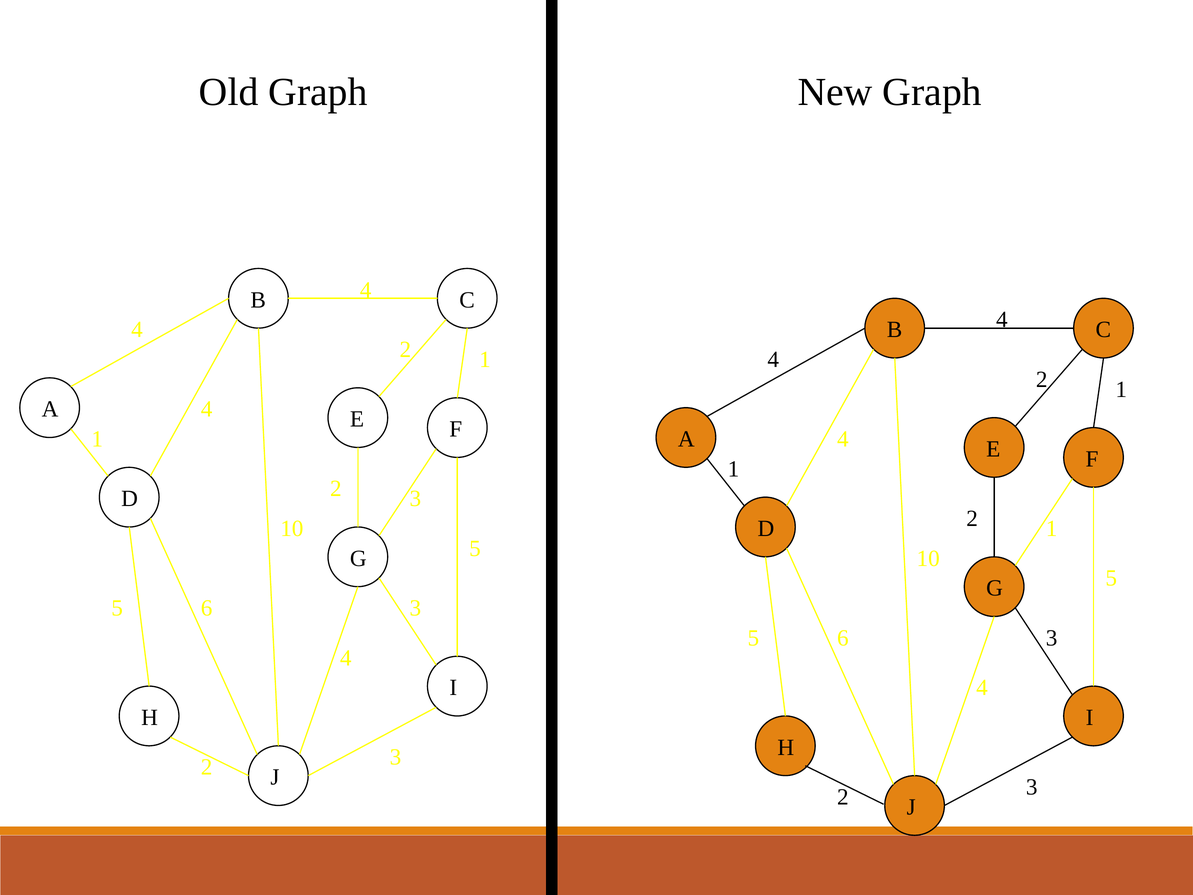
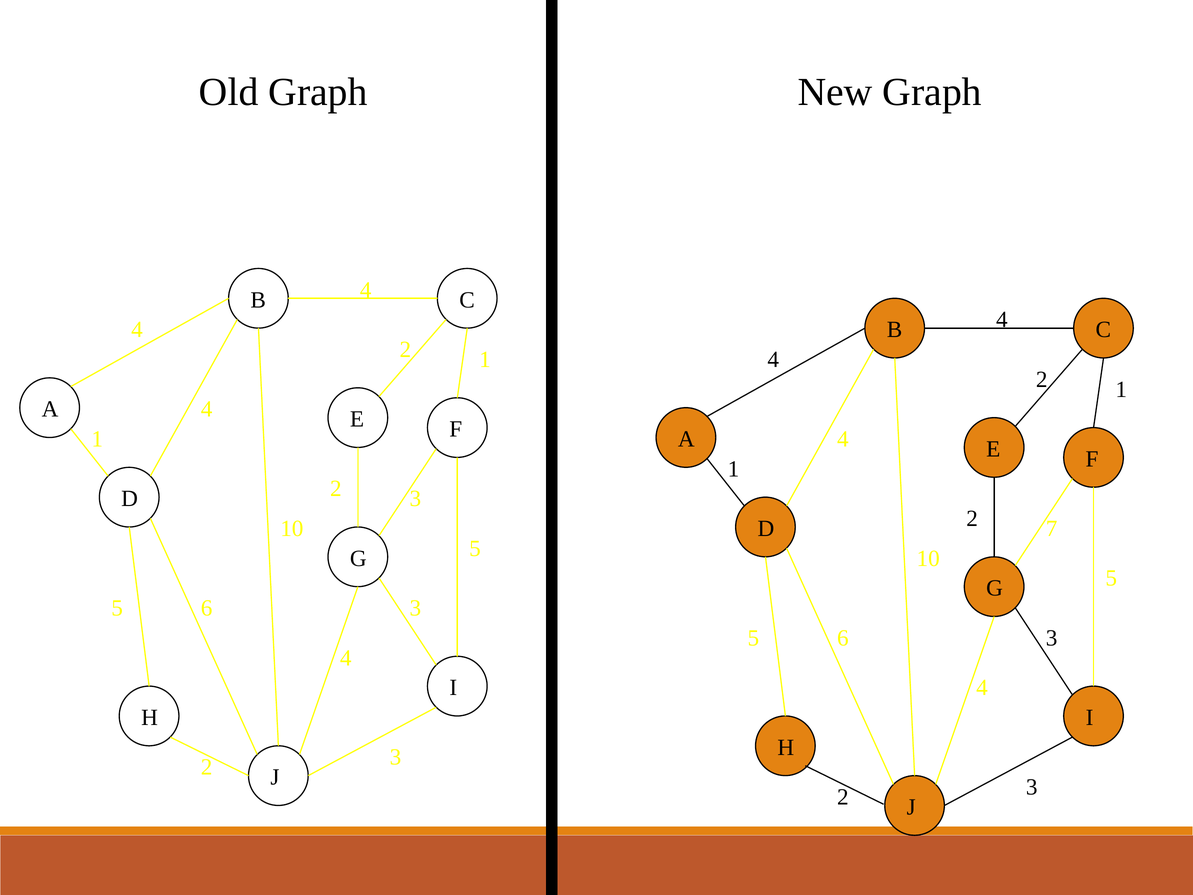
1 at (1052, 528): 1 -> 7
